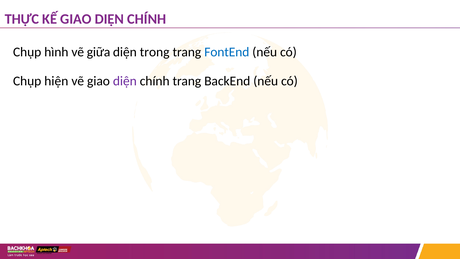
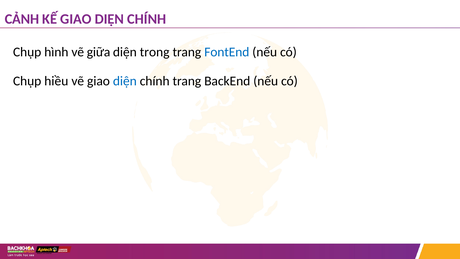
THỰC: THỰC -> CẢNH
hiện: hiện -> hiều
diện at (125, 81) colour: purple -> blue
